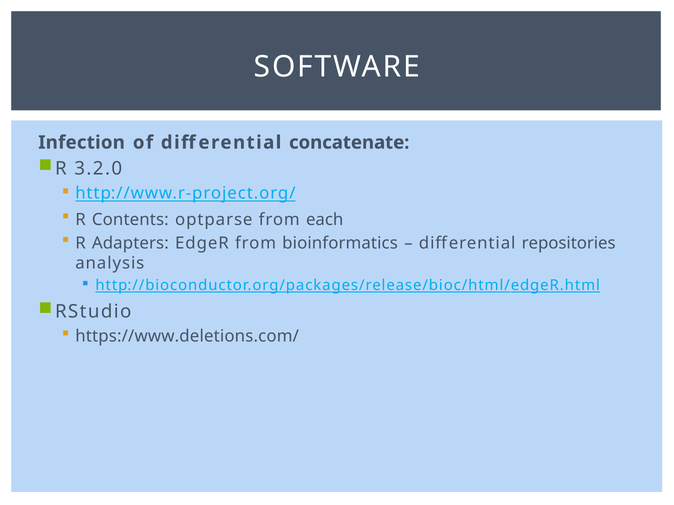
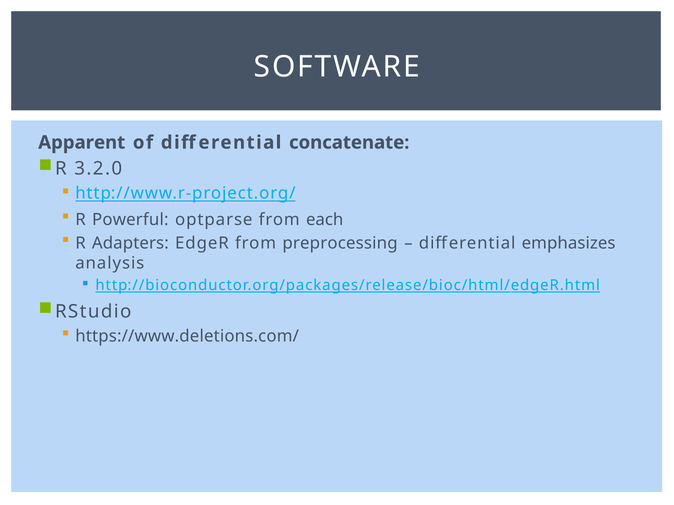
Infection: Infection -> Apparent
Contents: Contents -> Powerful
bioinformatics: bioinformatics -> preprocessing
repositories: repositories -> emphasizes
